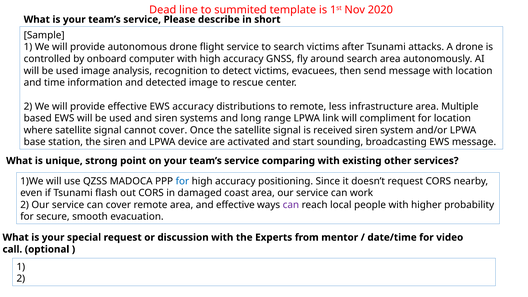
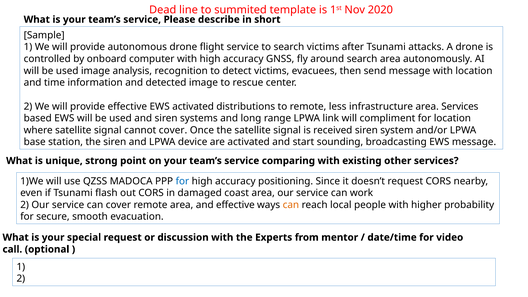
EWS accuracy: accuracy -> activated
area Multiple: Multiple -> Services
can at (291, 205) colour: purple -> orange
